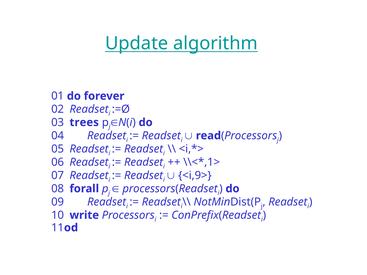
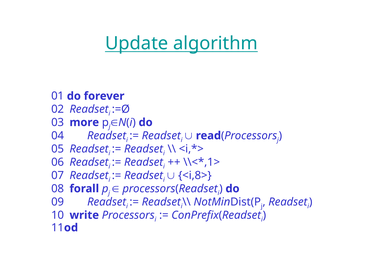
trees: trees -> more
<i,9>: <i,9> -> <i,8>
